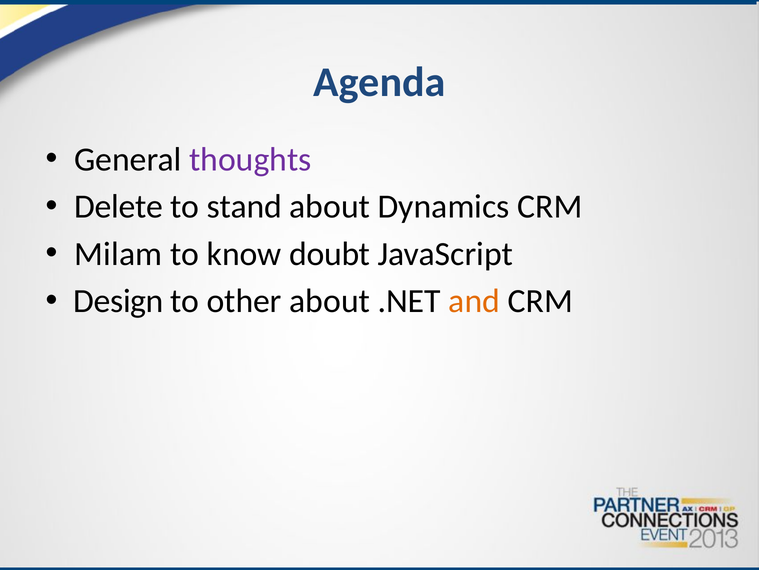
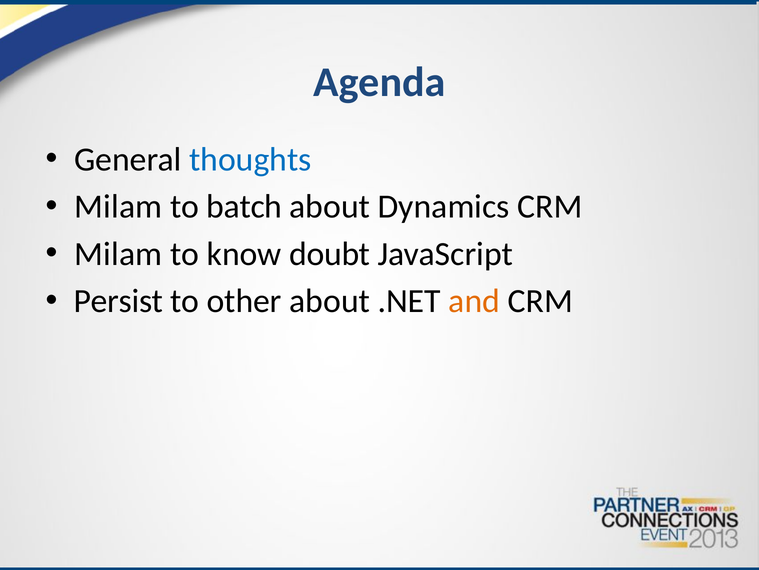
thoughts colour: purple -> blue
Delete at (118, 206): Delete -> Milam
stand: stand -> batch
Design: Design -> Persist
